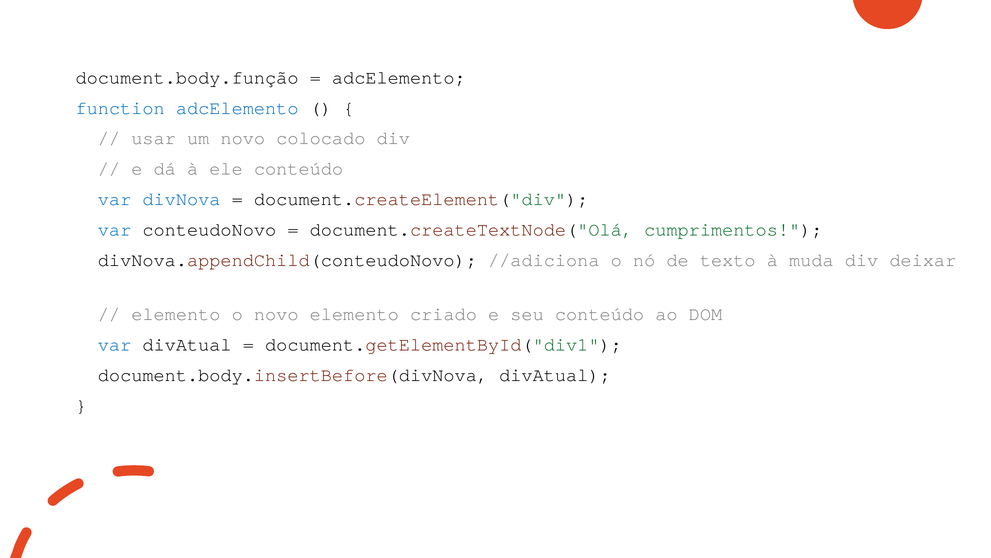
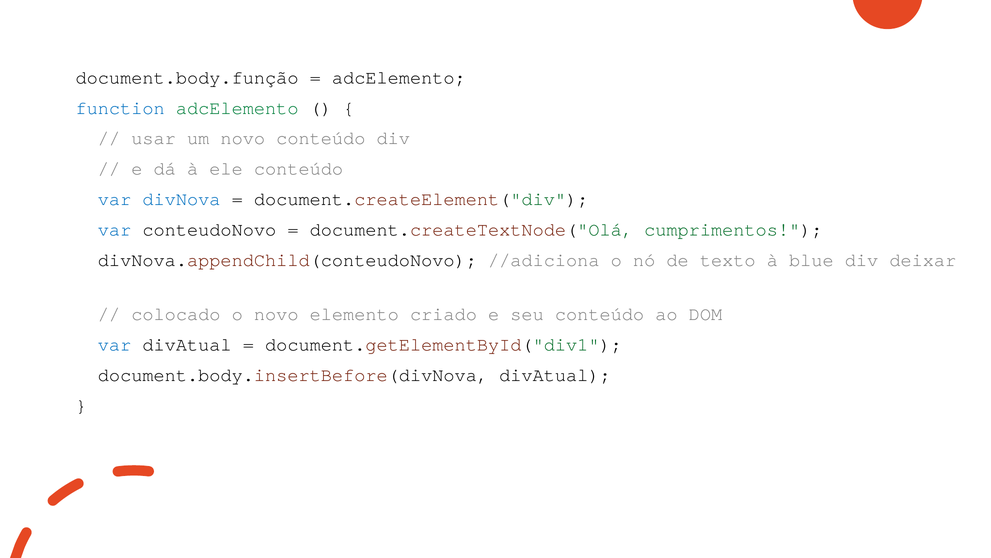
adcElemento at (237, 108) colour: blue -> green
novo colocado: colocado -> conteúdo
muda: muda -> blue
elemento at (176, 314): elemento -> colocado
